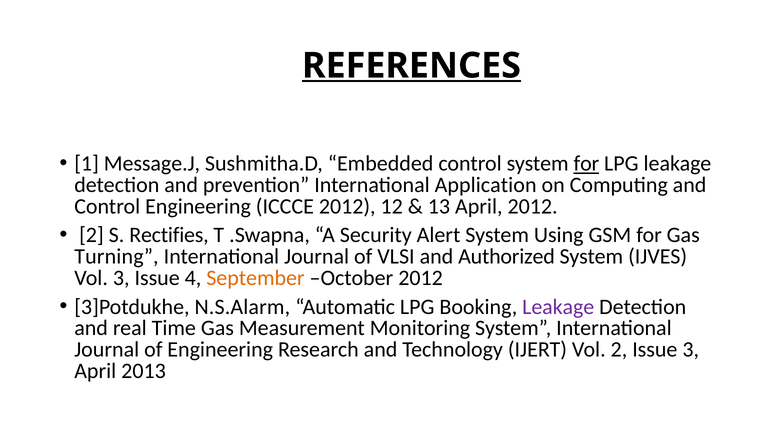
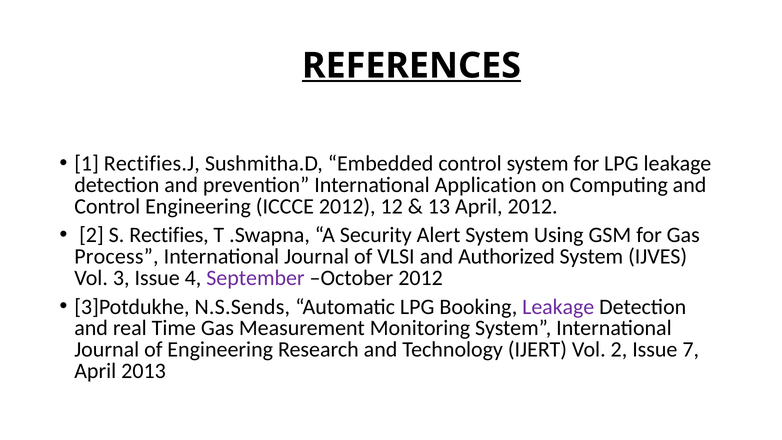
Message.J: Message.J -> Rectifies.J
for at (586, 164) underline: present -> none
Turning: Turning -> Process
September colour: orange -> purple
N.S.Alarm: N.S.Alarm -> N.S.Sends
Issue 3: 3 -> 7
